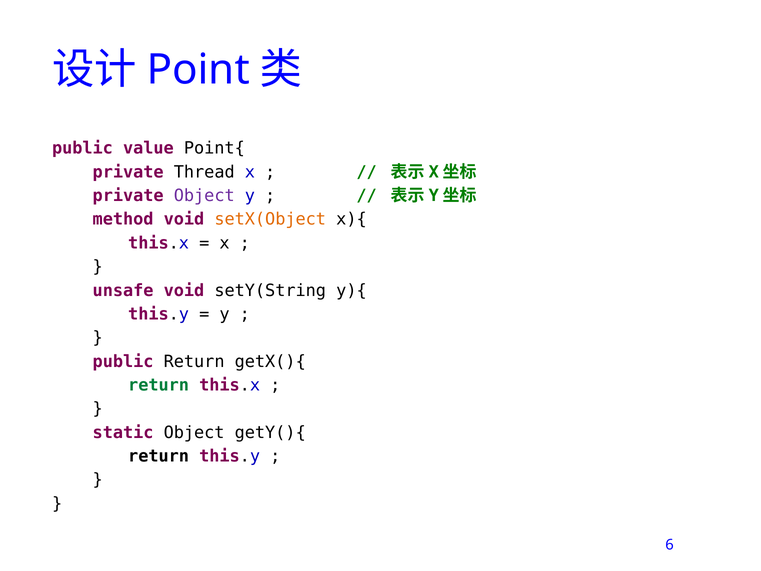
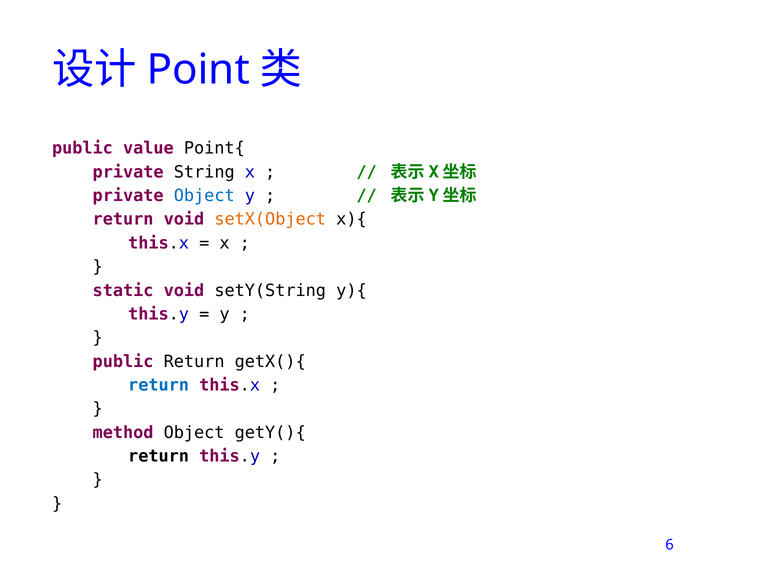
Thread: Thread -> String
Object at (204, 196) colour: purple -> blue
method at (123, 219): method -> return
unsafe: unsafe -> static
return at (159, 385) colour: green -> blue
static: static -> method
